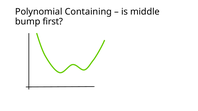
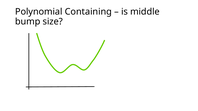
first: first -> size
